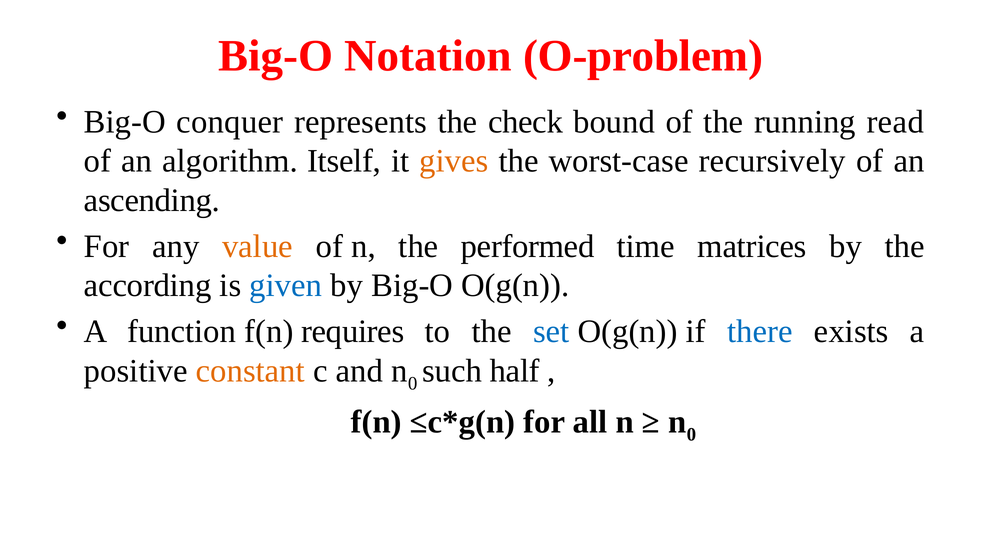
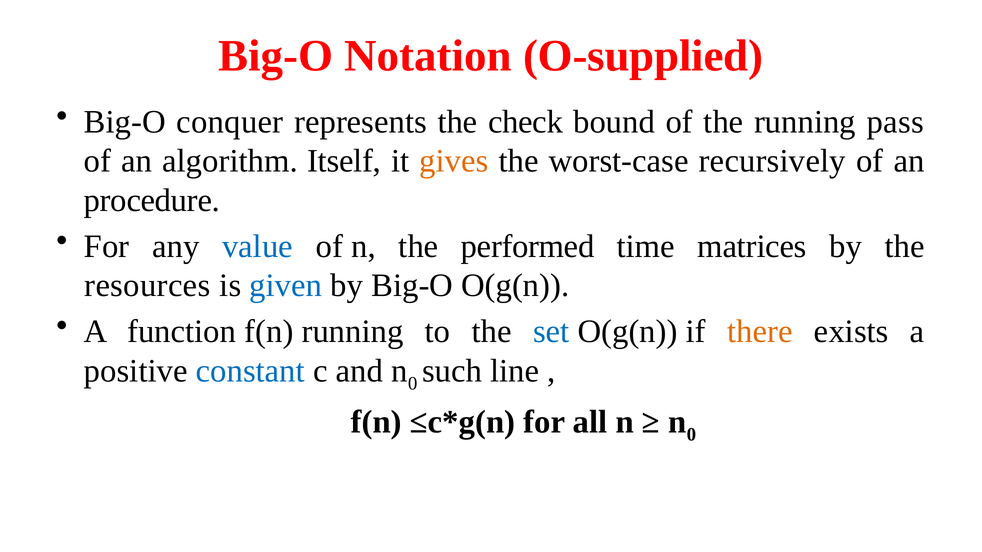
O-problem: O-problem -> O-supplied
read: read -> pass
ascending: ascending -> procedure
value colour: orange -> blue
according: according -> resources
f(n requires: requires -> running
there colour: blue -> orange
constant colour: orange -> blue
half: half -> line
